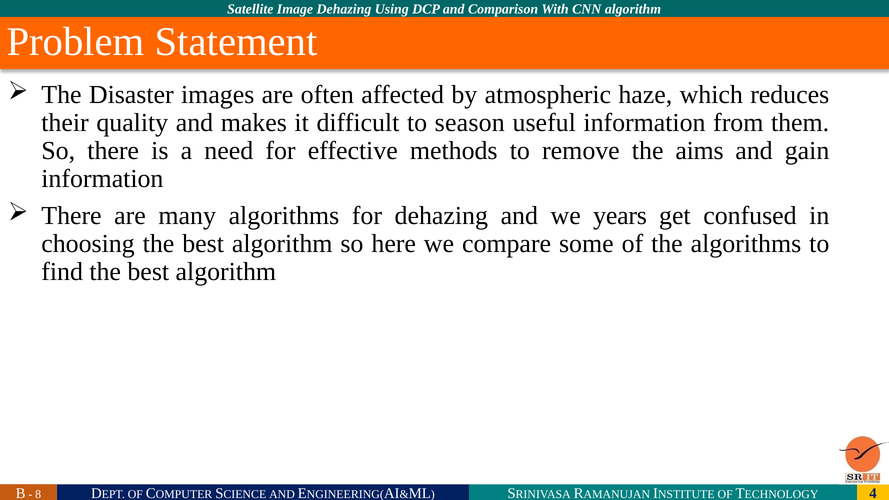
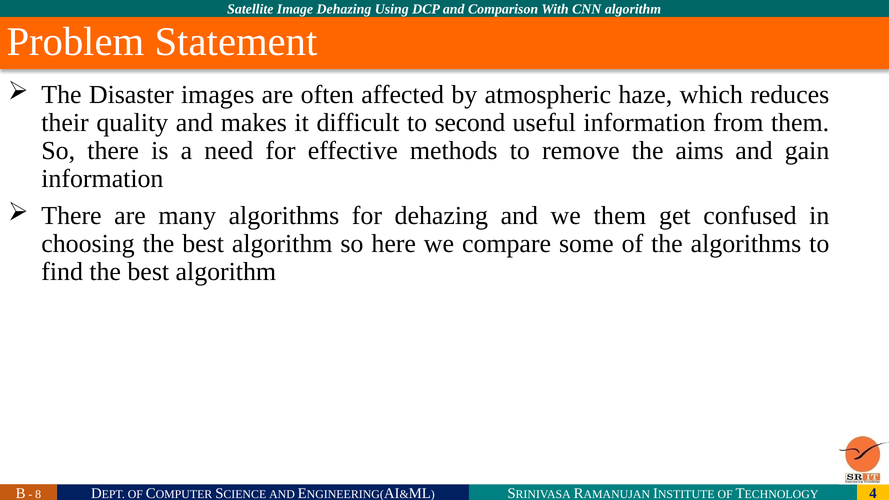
season: season -> second
we years: years -> them
